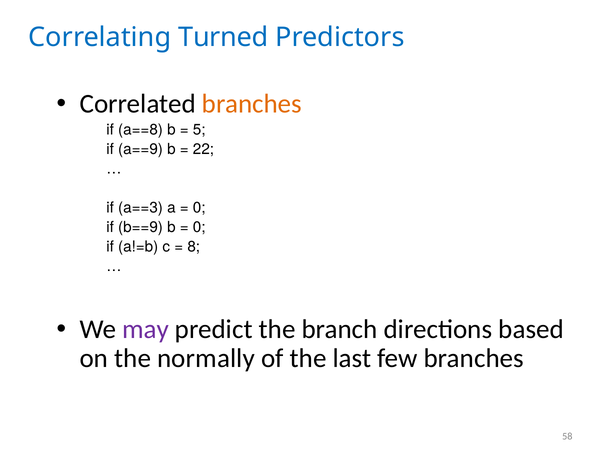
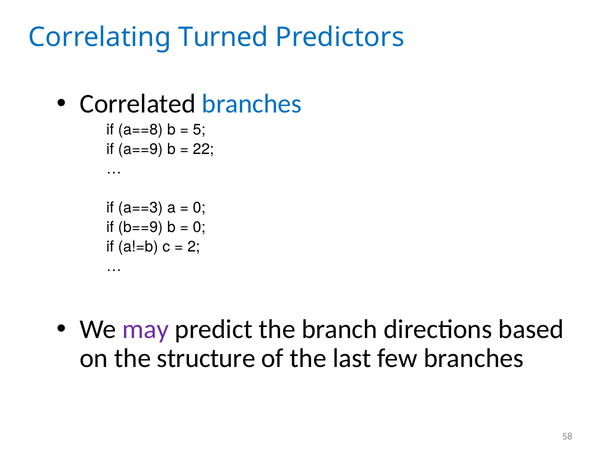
branches at (252, 104) colour: orange -> blue
8: 8 -> 2
normally: normally -> structure
